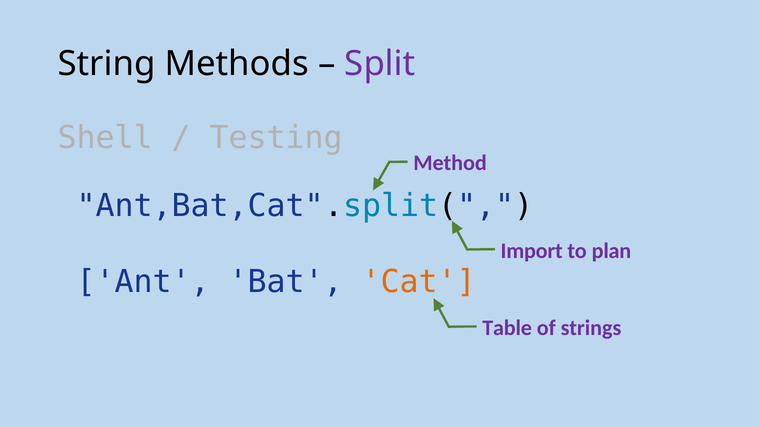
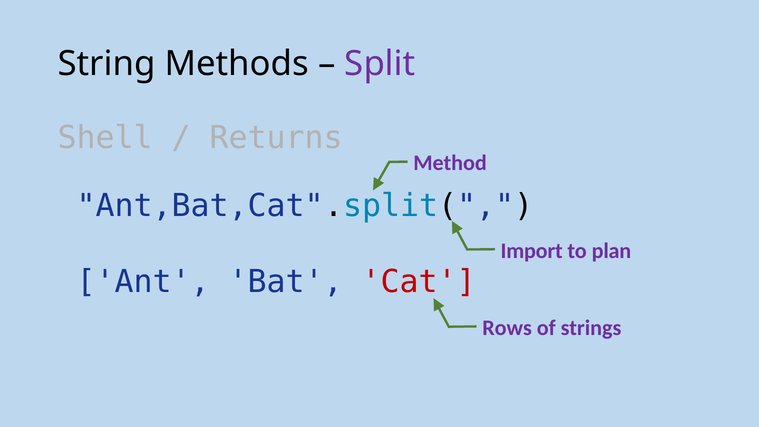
Testing: Testing -> Returns
Cat colour: orange -> red
Table: Table -> Rows
